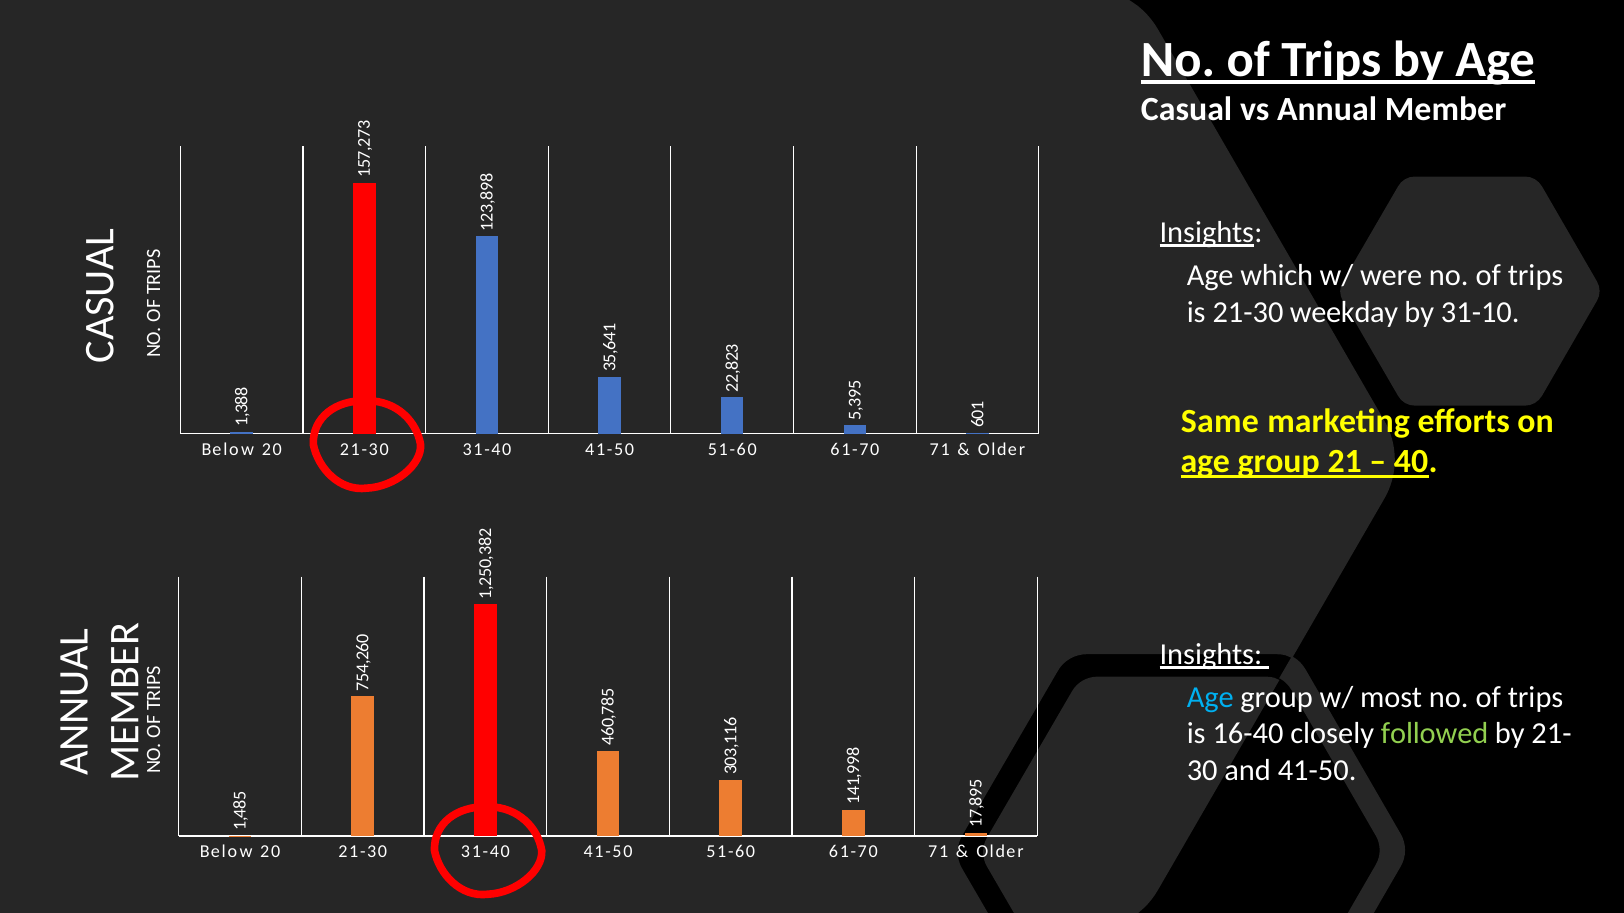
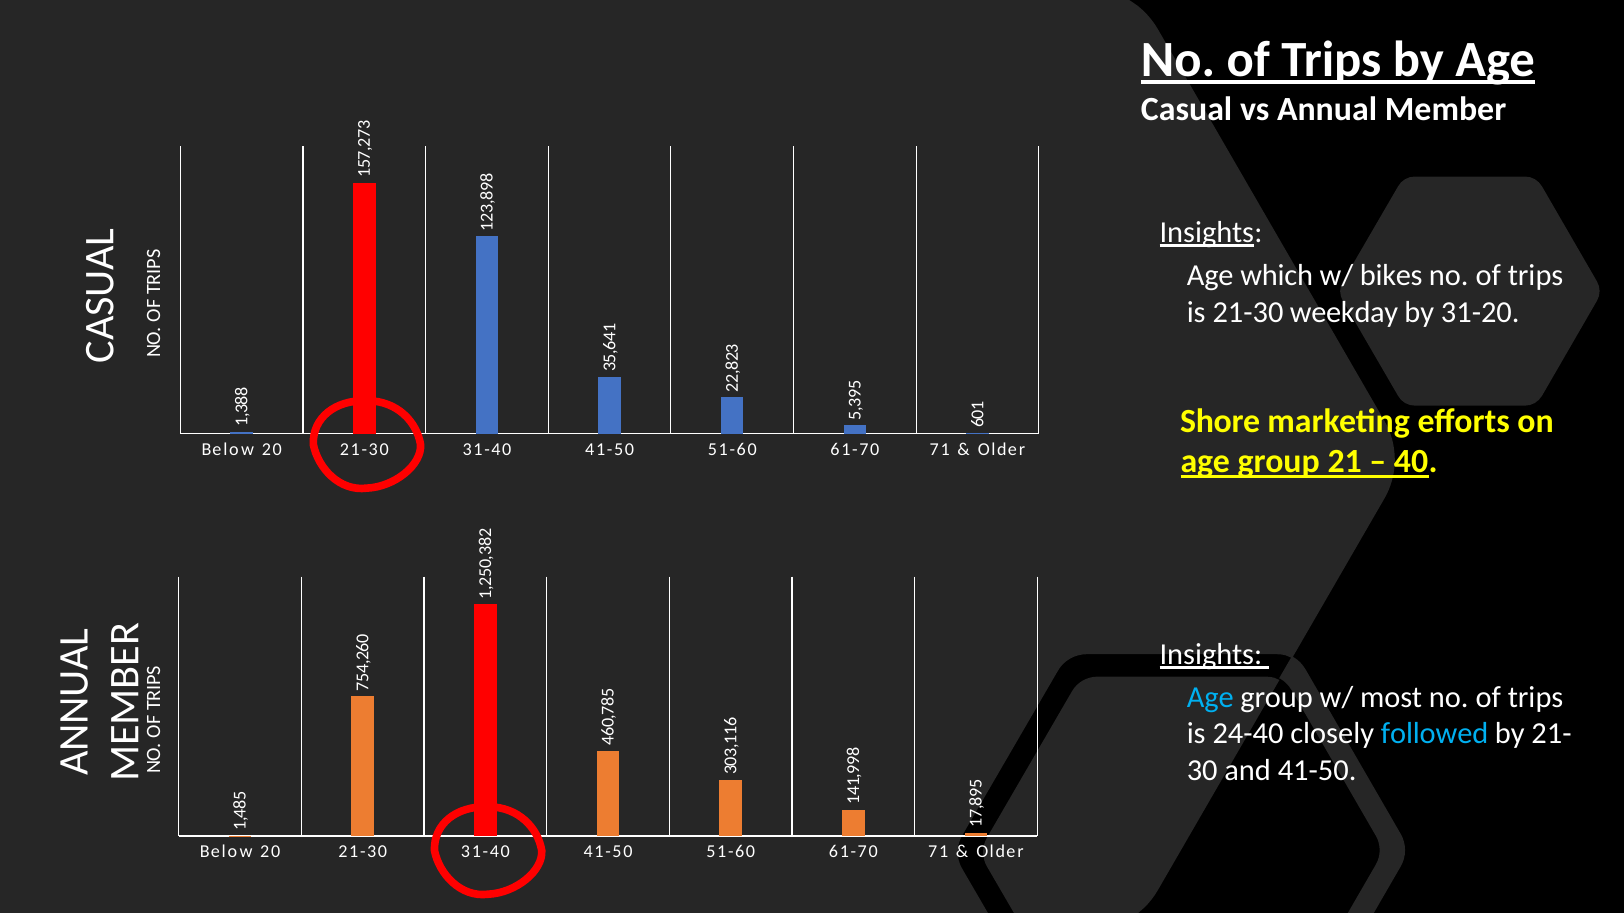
were: were -> bikes
31-10: 31-10 -> 31-20
Same: Same -> Shore
16-40: 16-40 -> 24-40
followed colour: light green -> light blue
